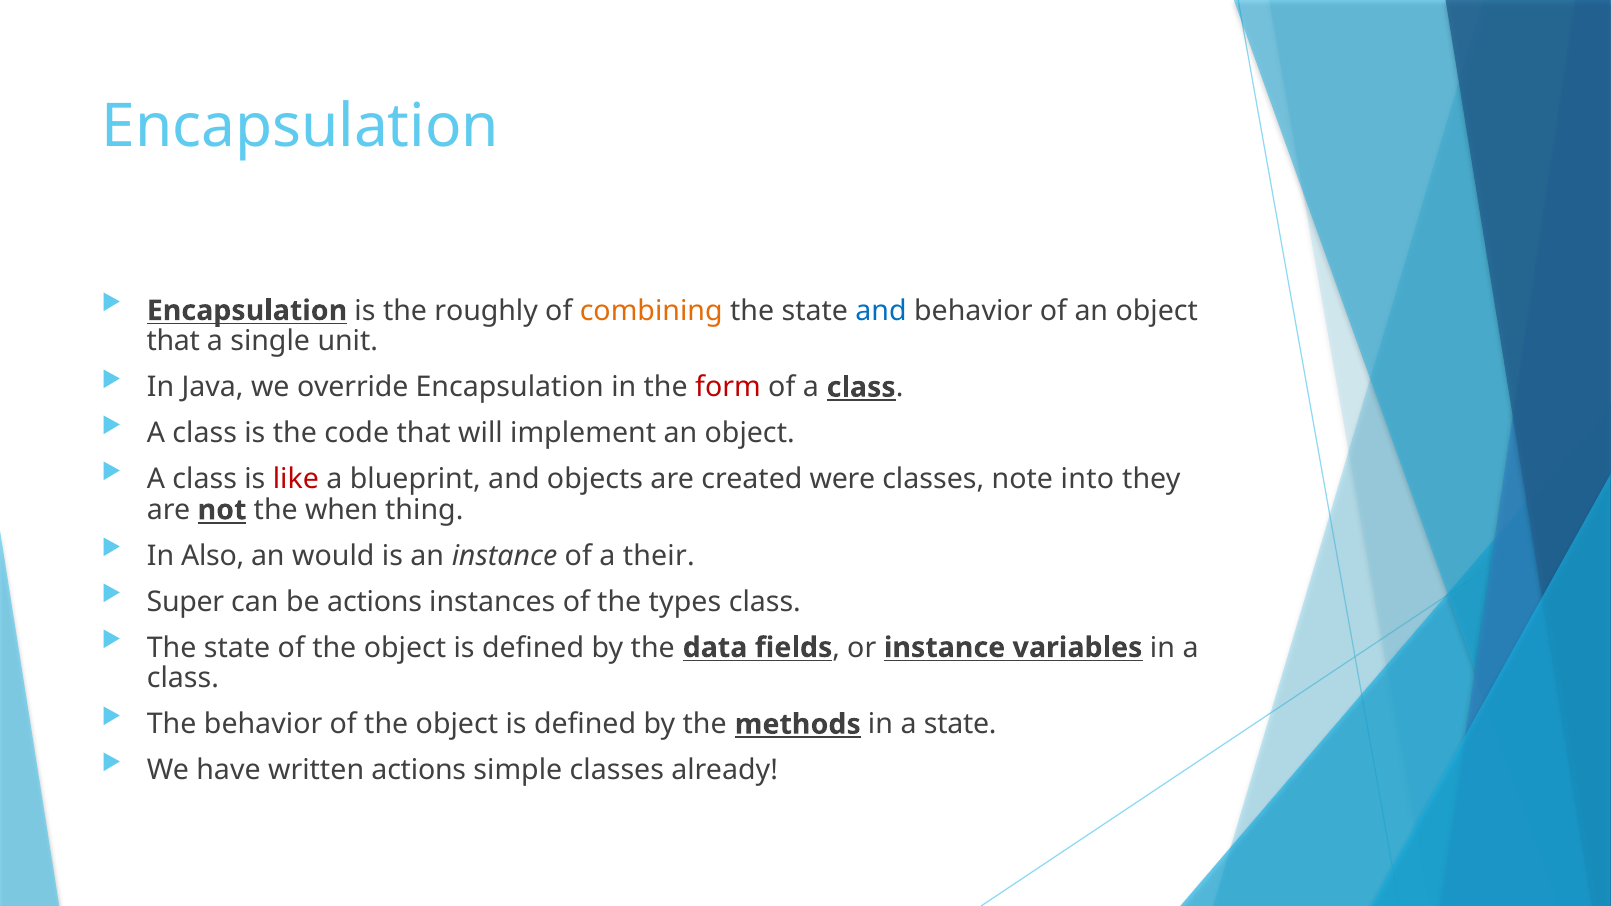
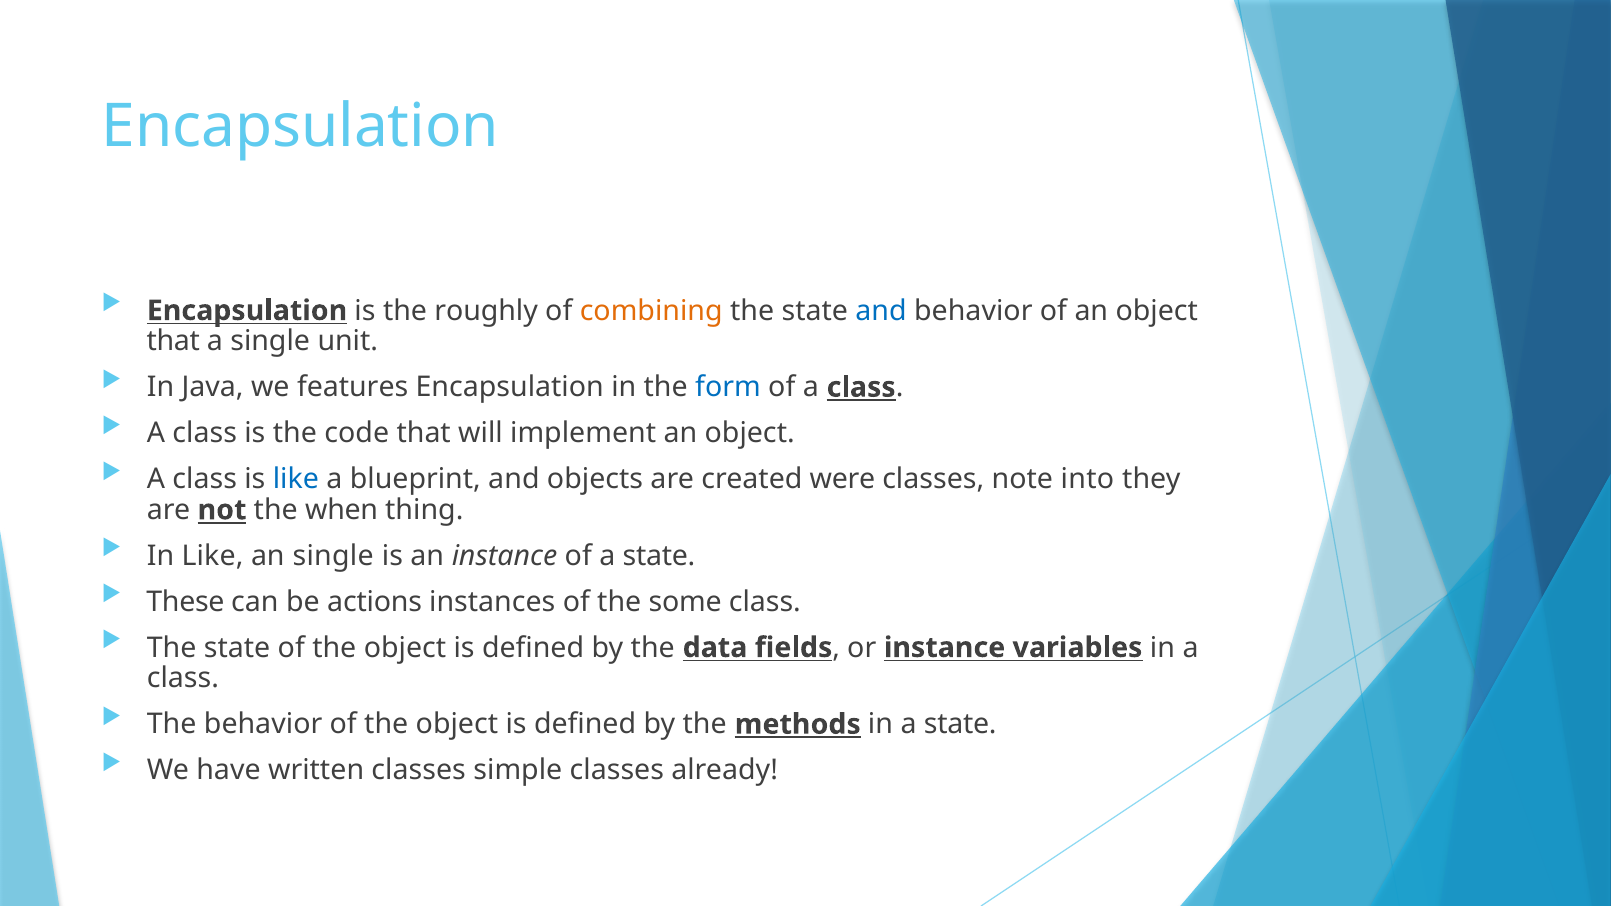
override: override -> features
form colour: red -> blue
like at (296, 479) colour: red -> blue
In Also: Also -> Like
an would: would -> single
of a their: their -> state
Super: Super -> These
types: types -> some
written actions: actions -> classes
